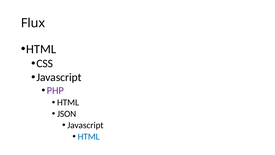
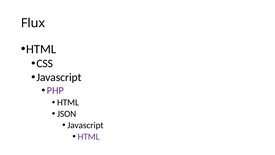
HTML at (89, 136) colour: blue -> purple
